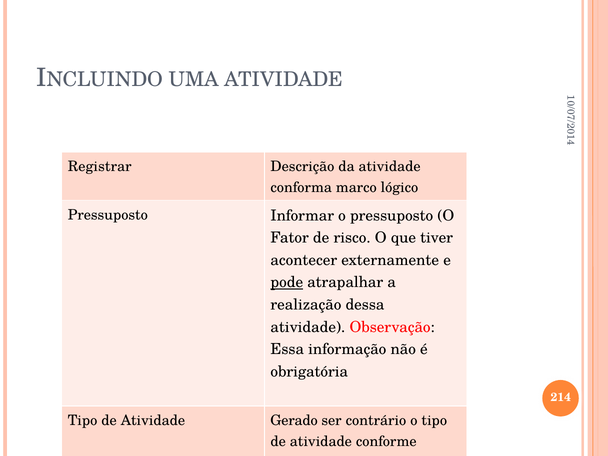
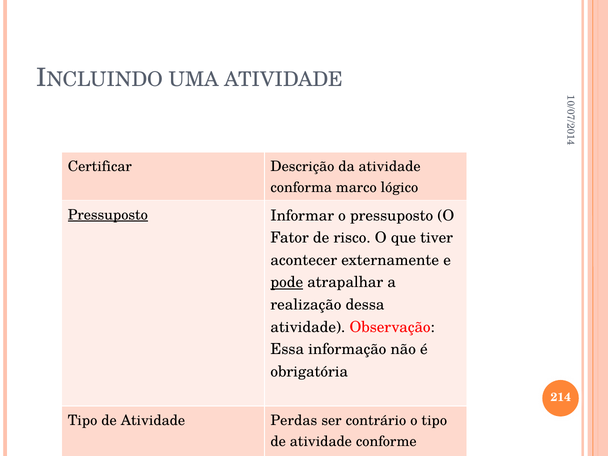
Registrar: Registrar -> Certificar
Pressuposto at (108, 215) underline: none -> present
Gerado: Gerado -> Perdas
